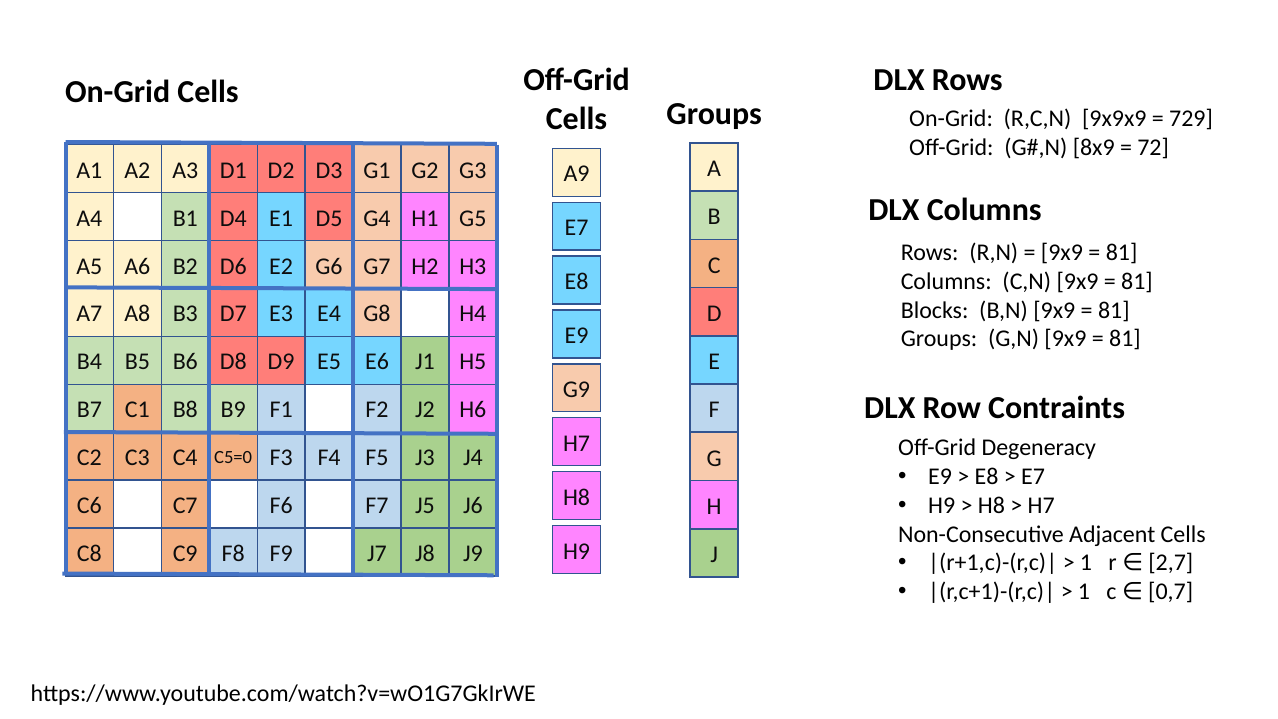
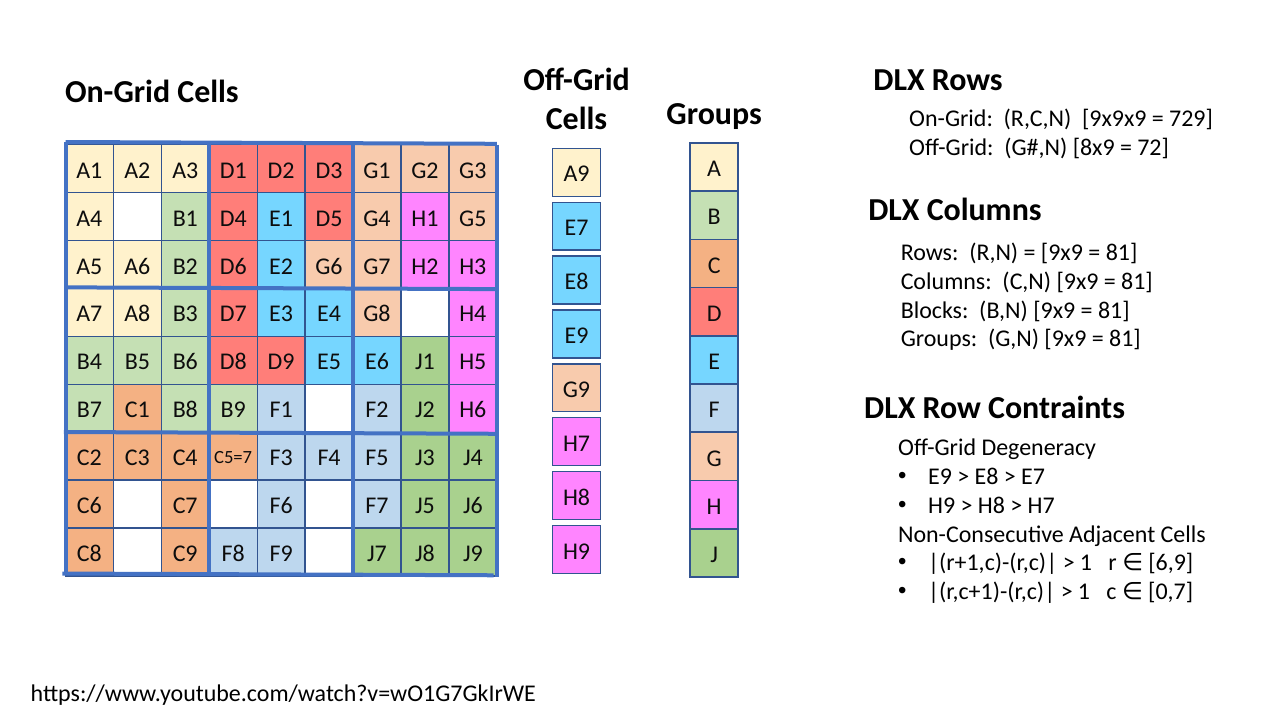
C5=0: C5=0 -> C5=7
2,7: 2,7 -> 6,9
